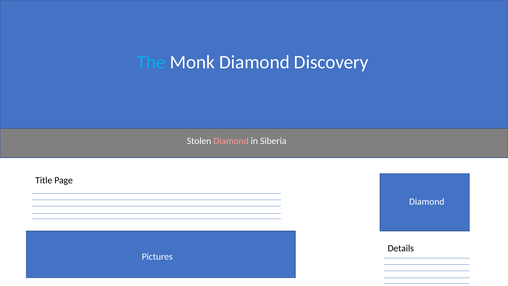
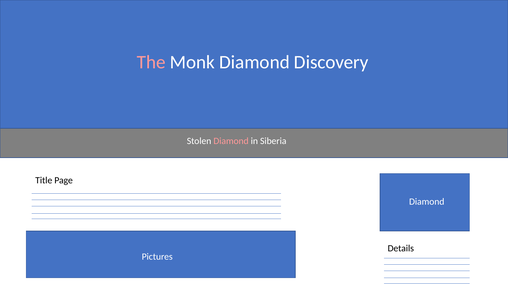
The colour: light blue -> pink
